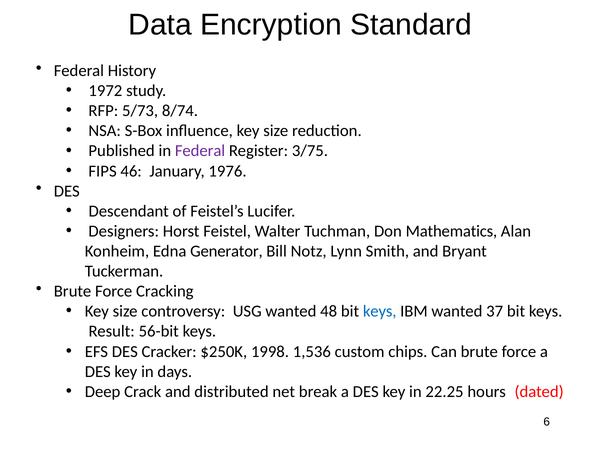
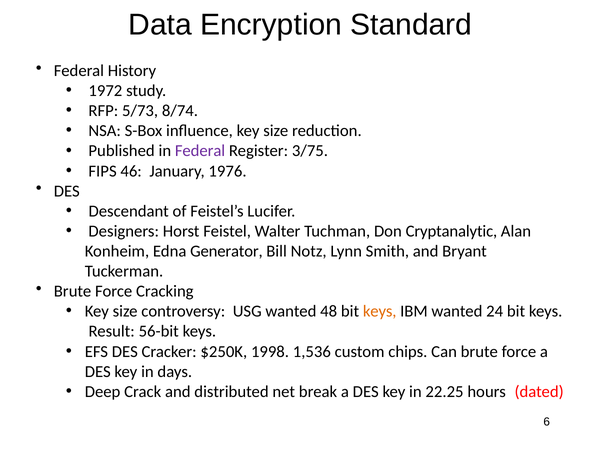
Mathematics: Mathematics -> Cryptanalytic
keys at (380, 311) colour: blue -> orange
37: 37 -> 24
